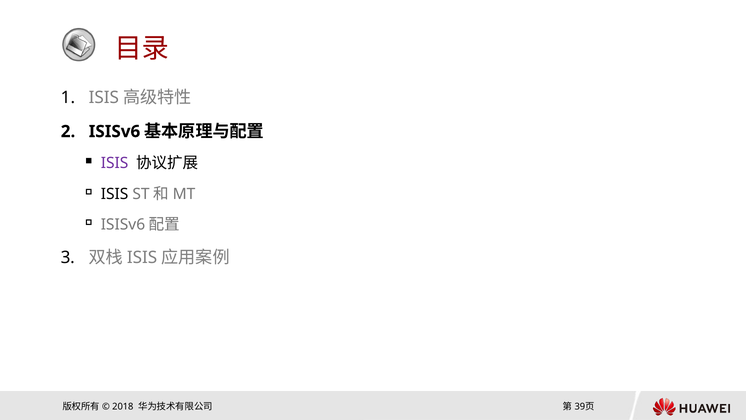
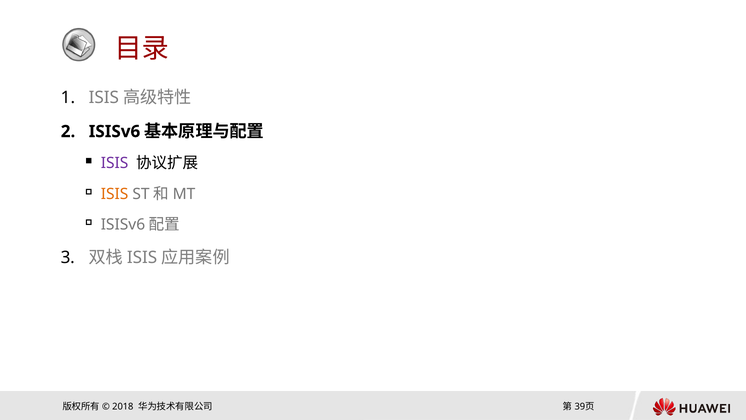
ISIS at (115, 194) colour: black -> orange
